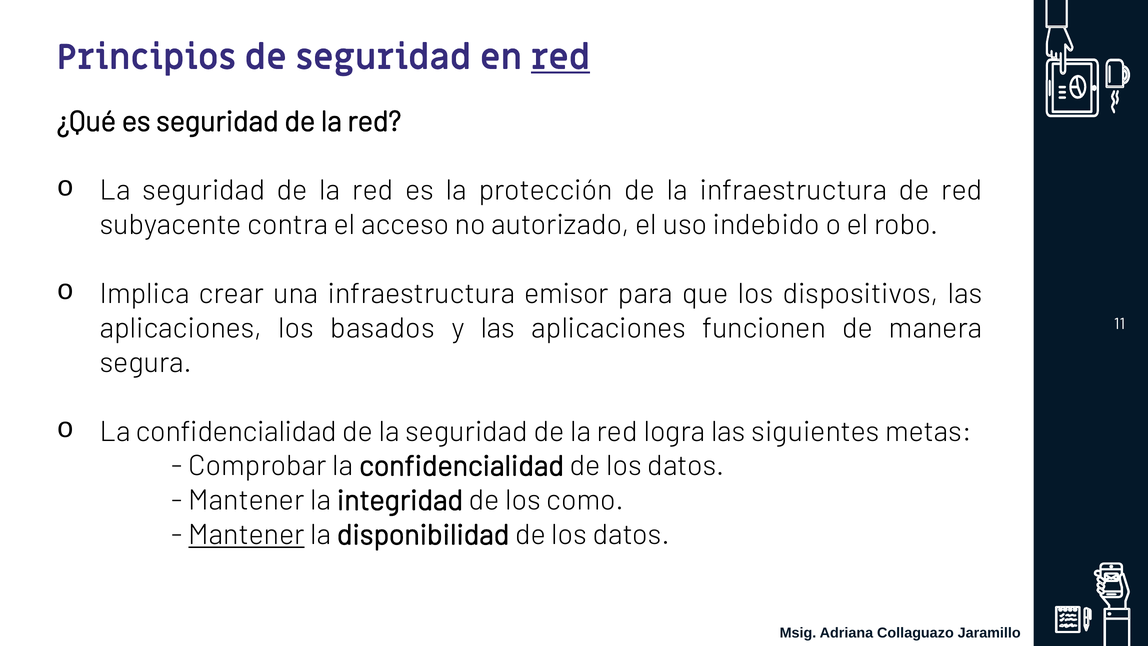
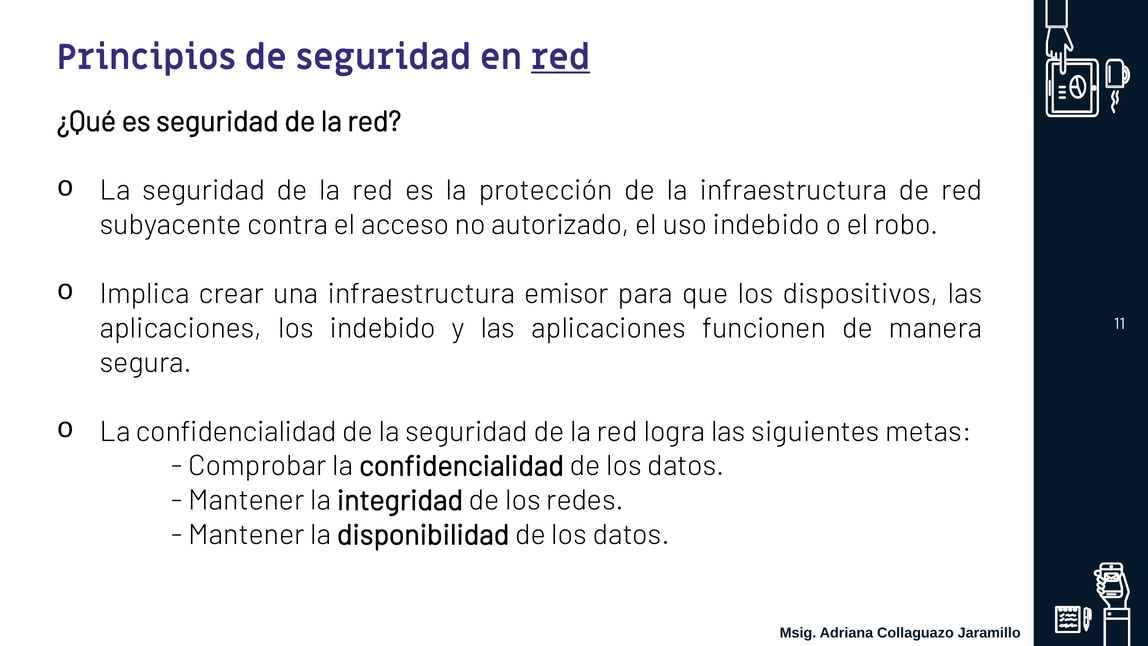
los basados: basados -> indebido
como: como -> redes
Mantener at (246, 535) underline: present -> none
